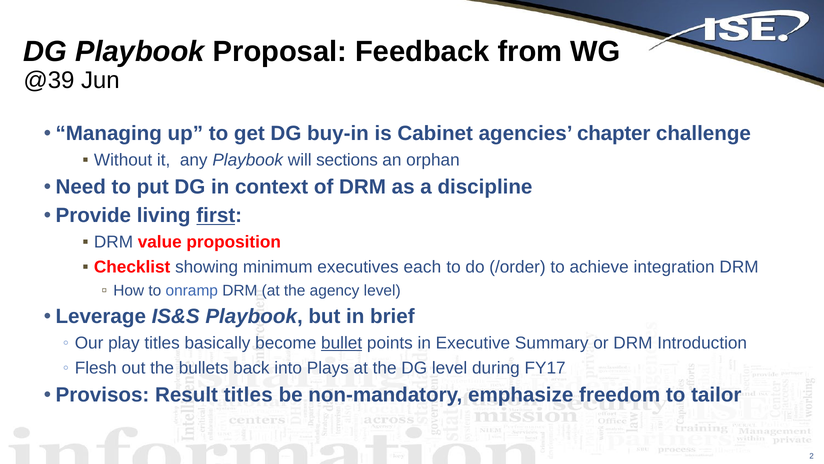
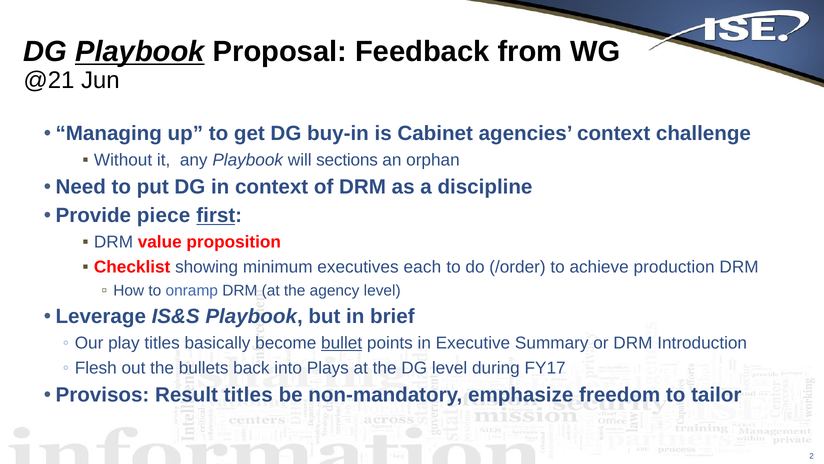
Playbook at (140, 52) underline: none -> present
@39: @39 -> @21
agencies chapter: chapter -> context
living: living -> piece
integration: integration -> production
